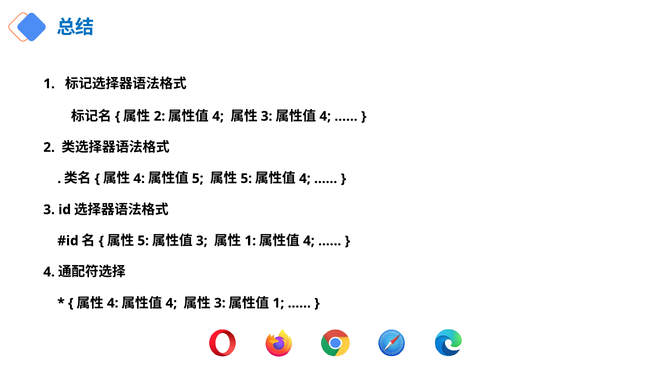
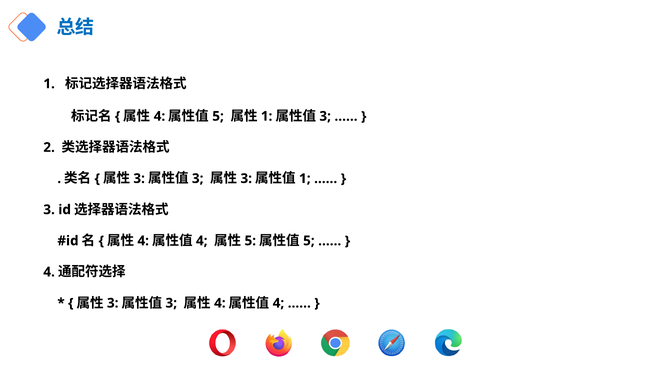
2 at (159, 116): 2 -> 4
4 at (218, 116): 4 -> 5
3 at (267, 116): 3 -> 1
4 at (325, 116): 4 -> 3
4 at (139, 178): 4 -> 3
5 at (198, 178): 5 -> 3
5 at (246, 178): 5 -> 3
4 at (305, 178): 4 -> 1
5 at (143, 240): 5 -> 4
3 at (202, 240): 3 -> 4
1 at (250, 240): 1 -> 5
4 at (309, 240): 4 -> 5
4 at (113, 303): 4 -> 3
4 at (171, 303): 4 -> 3
3 at (220, 303): 3 -> 4
1 at (278, 303): 1 -> 4
